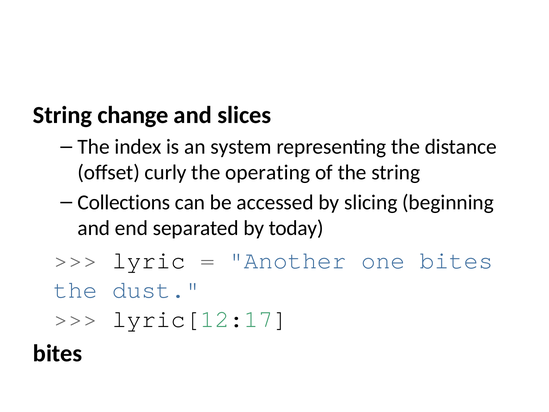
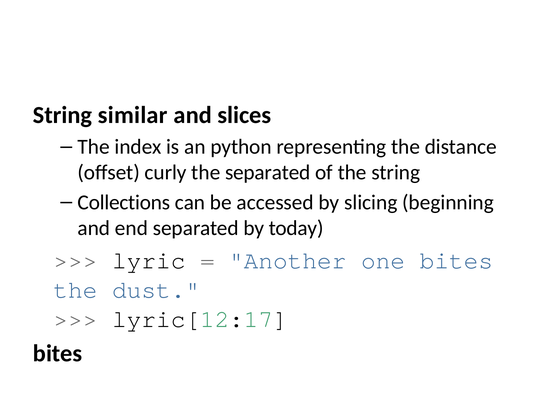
change: change -> similar
system: system -> python
the operating: operating -> separated
